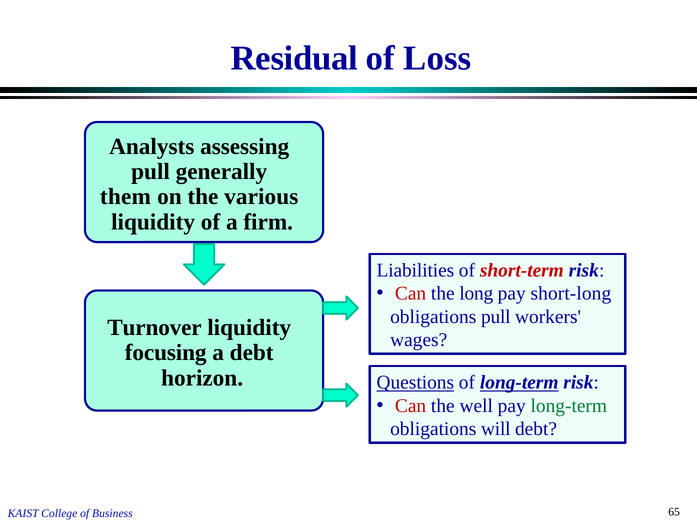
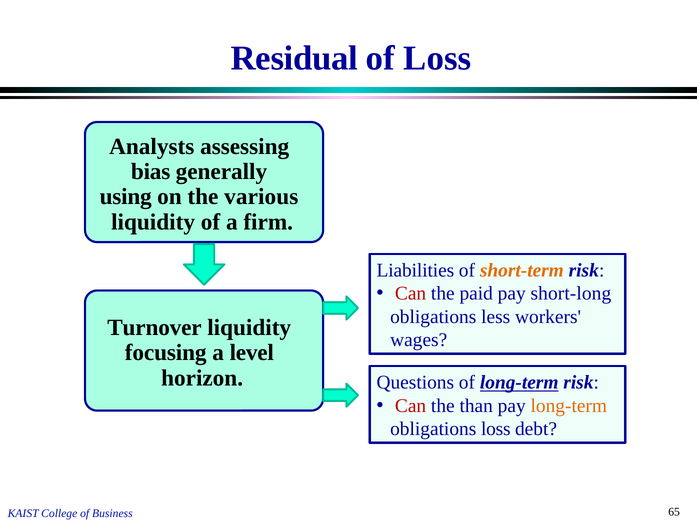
pull at (151, 172): pull -> bias
them: them -> using
short-term colour: red -> orange
long: long -> paid
obligations pull: pull -> less
a debt: debt -> level
Questions underline: present -> none
well: well -> than
long-term at (569, 406) colour: green -> orange
obligations will: will -> loss
